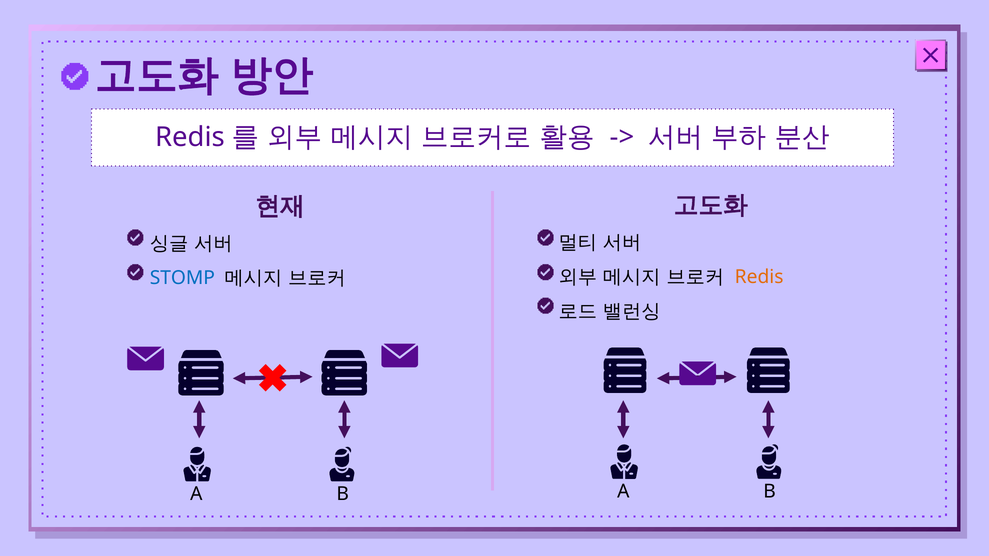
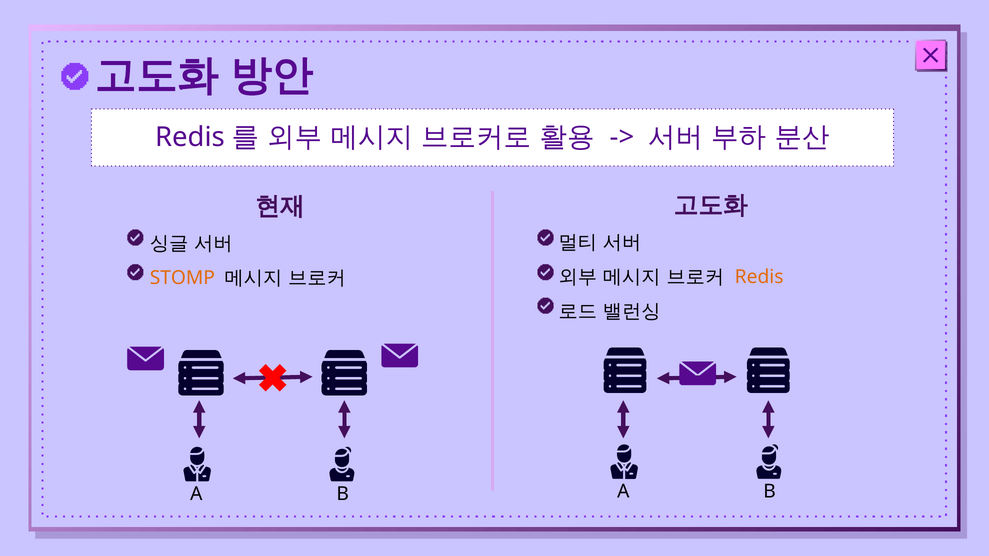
STOMP colour: blue -> orange
